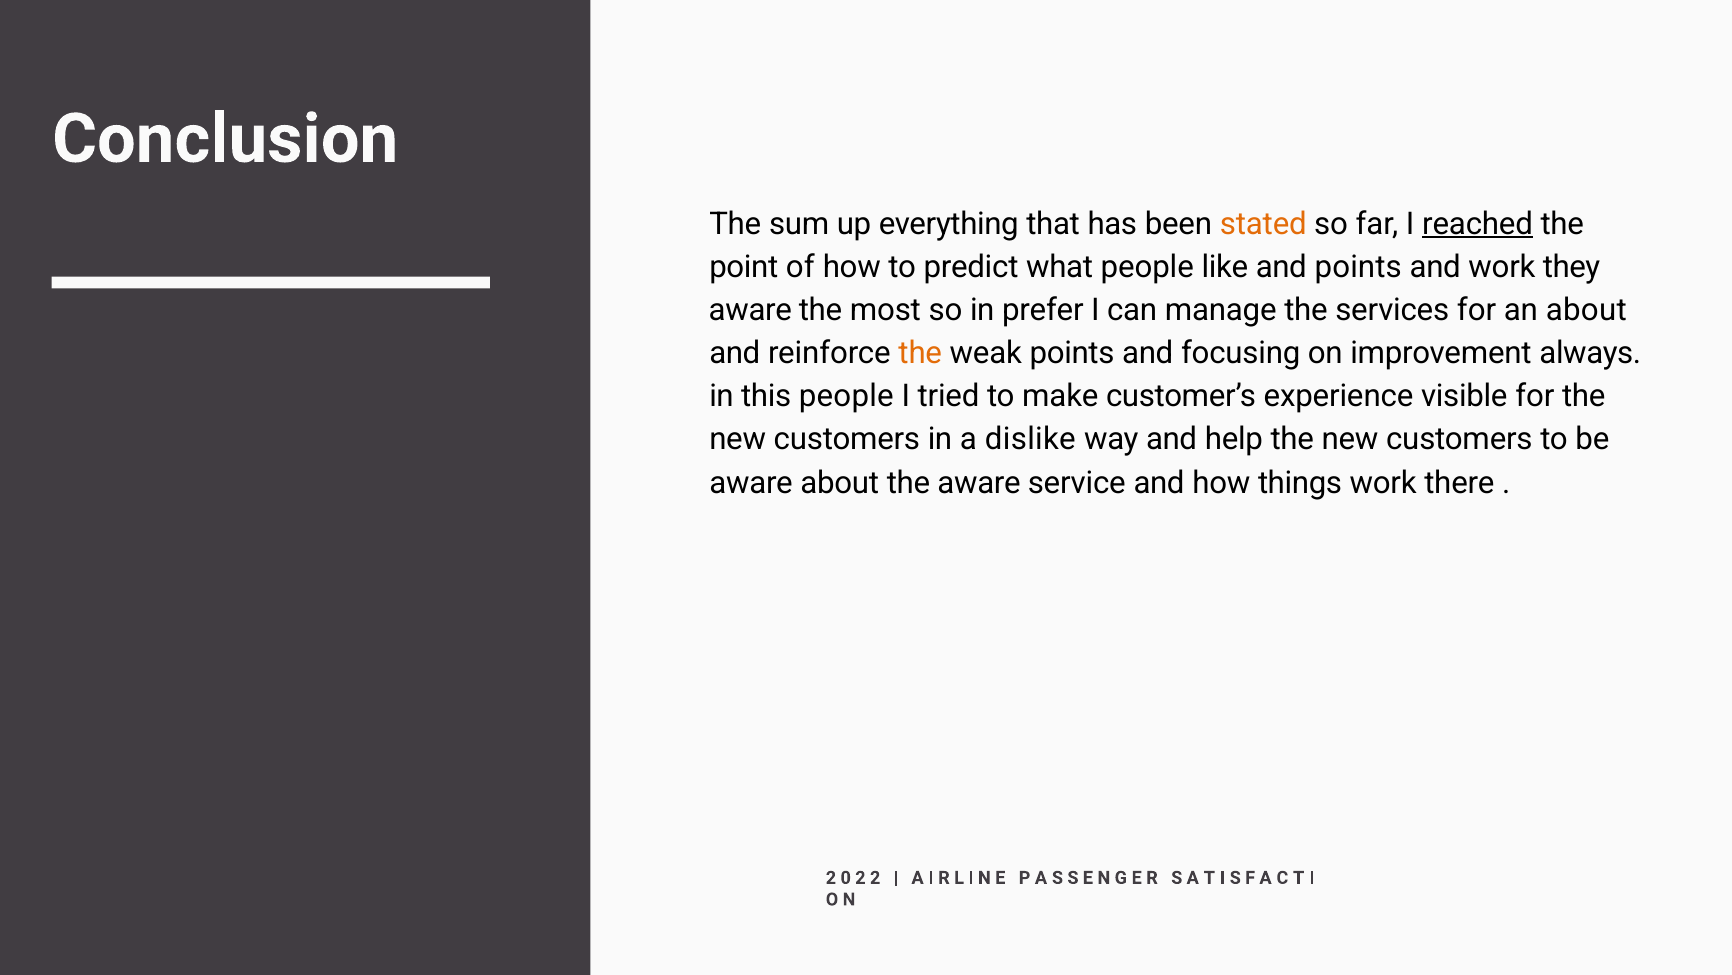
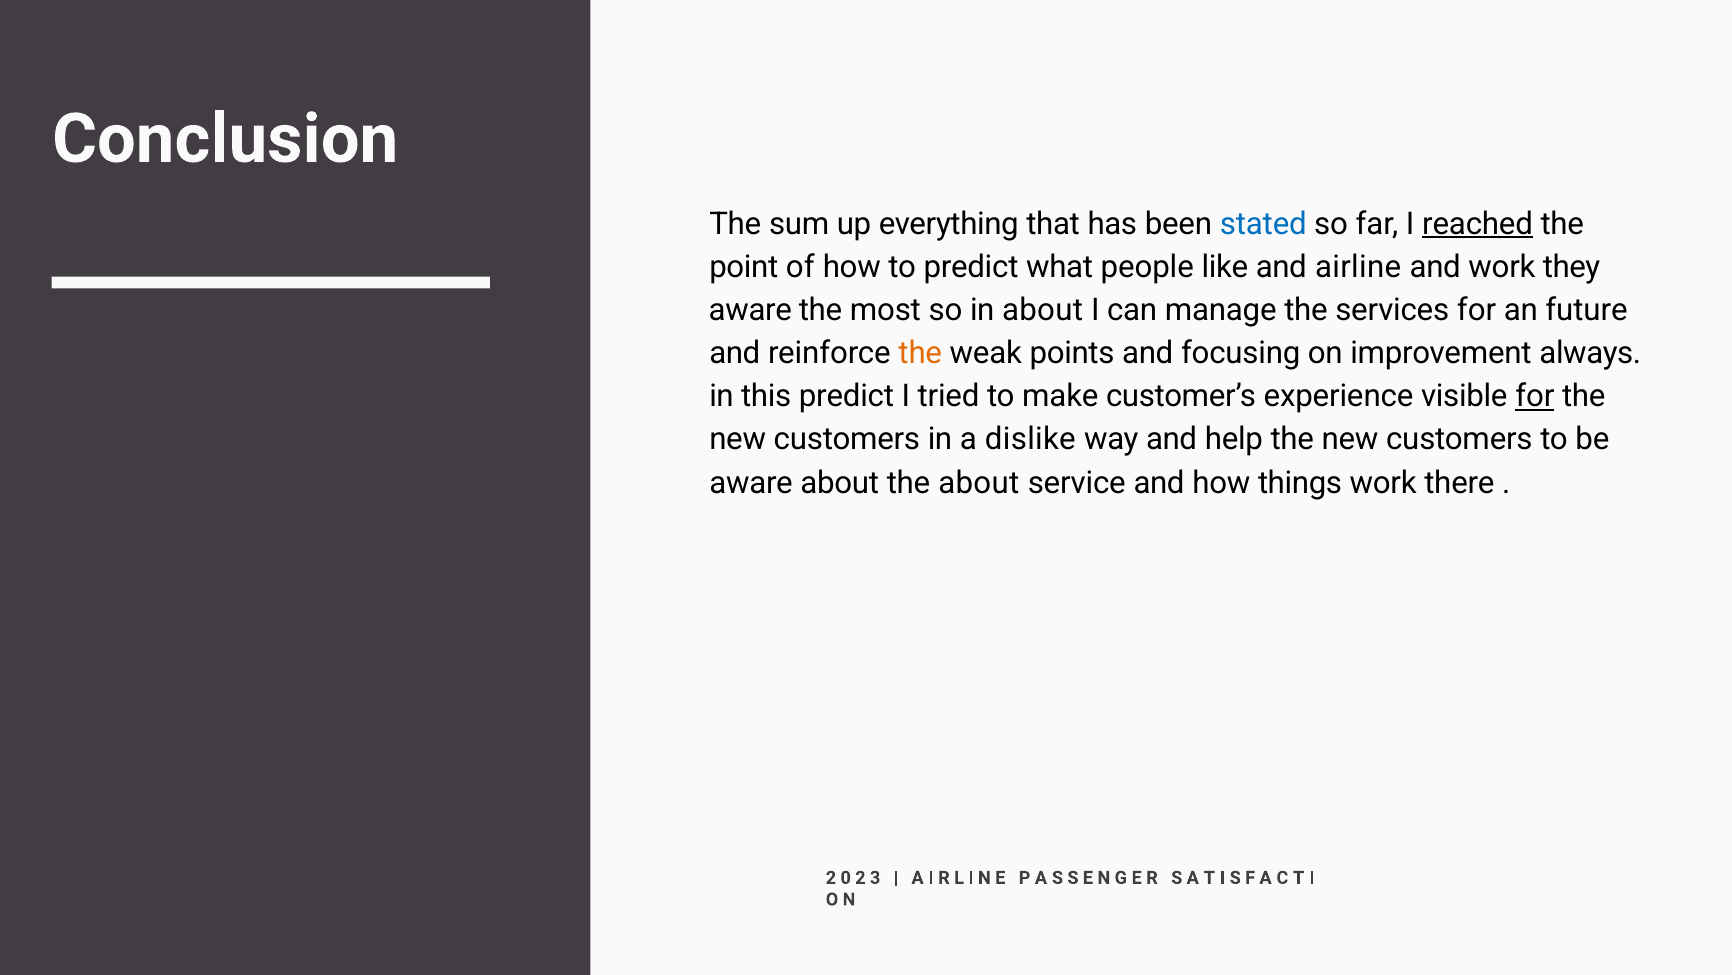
stated colour: orange -> blue
and points: points -> airline
in prefer: prefer -> about
an about: about -> future
this people: people -> predict
for at (1535, 396) underline: none -> present
the aware: aware -> about
2 2: 2 -> 3
